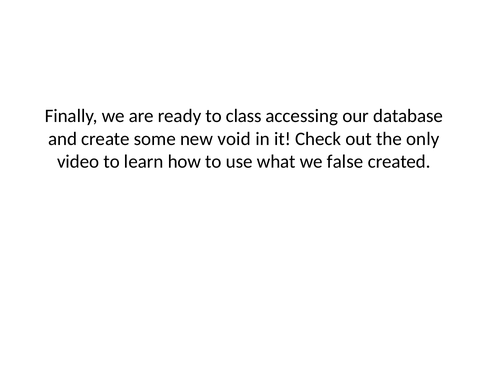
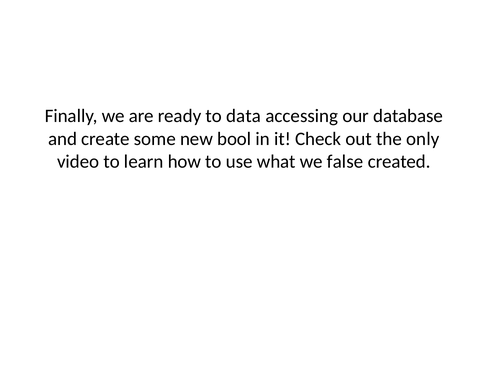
class: class -> data
void: void -> bool
